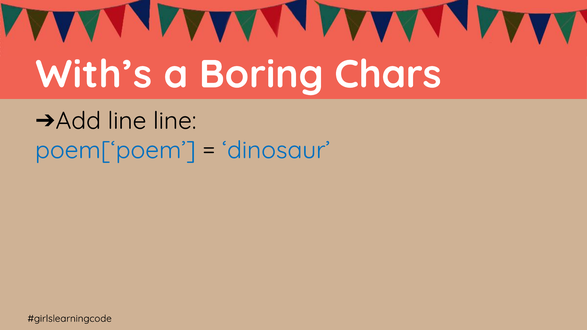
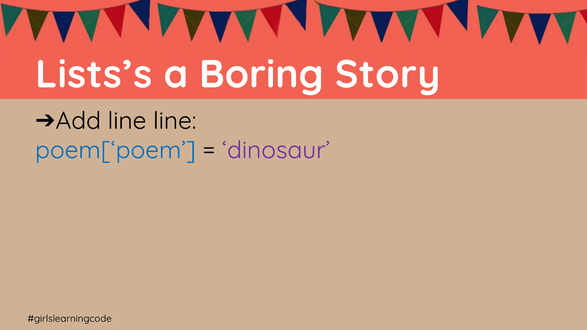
With’s: With’s -> Lists’s
Chars: Chars -> Story
dinosaur colour: blue -> purple
